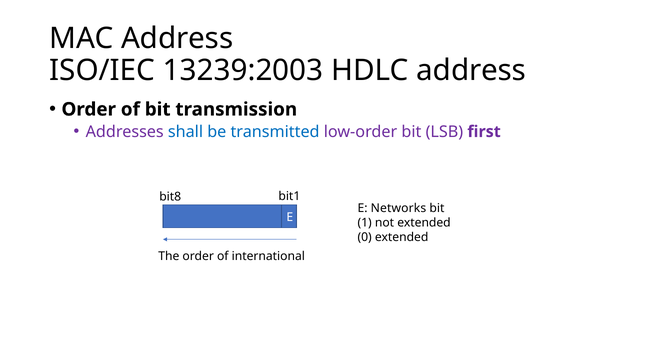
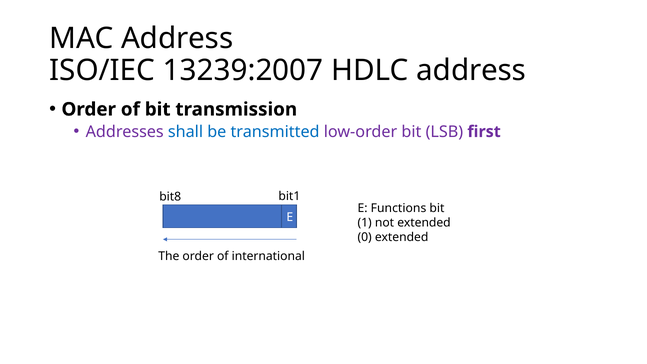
13239:2003: 13239:2003 -> 13239:2007
Networks: Networks -> Functions
